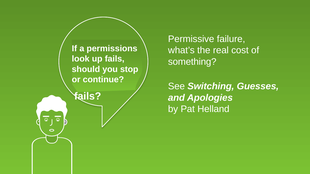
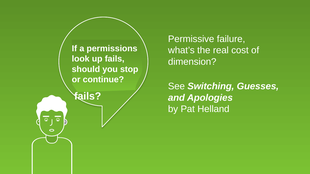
something at (192, 62): something -> dimension
